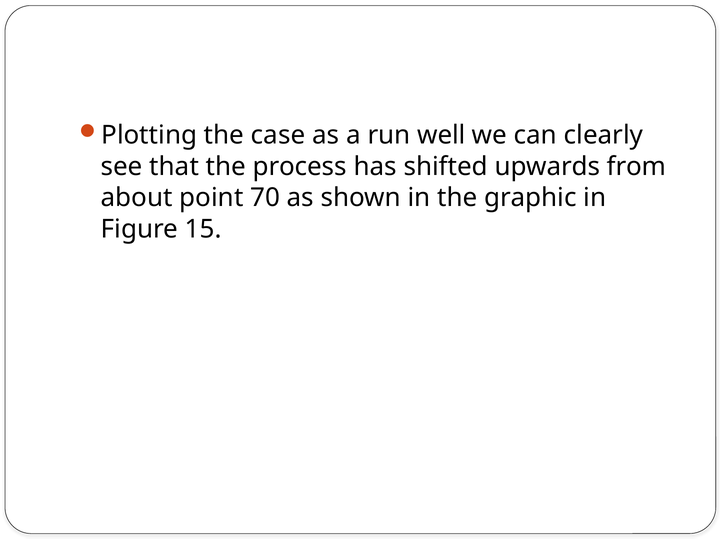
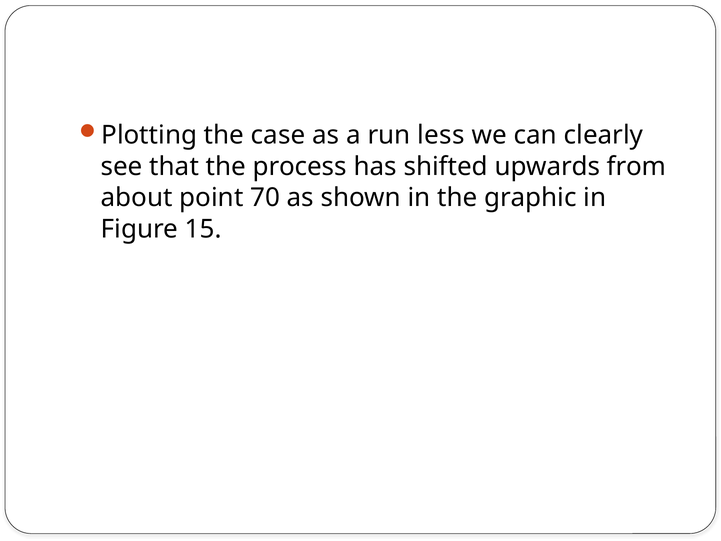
well: well -> less
